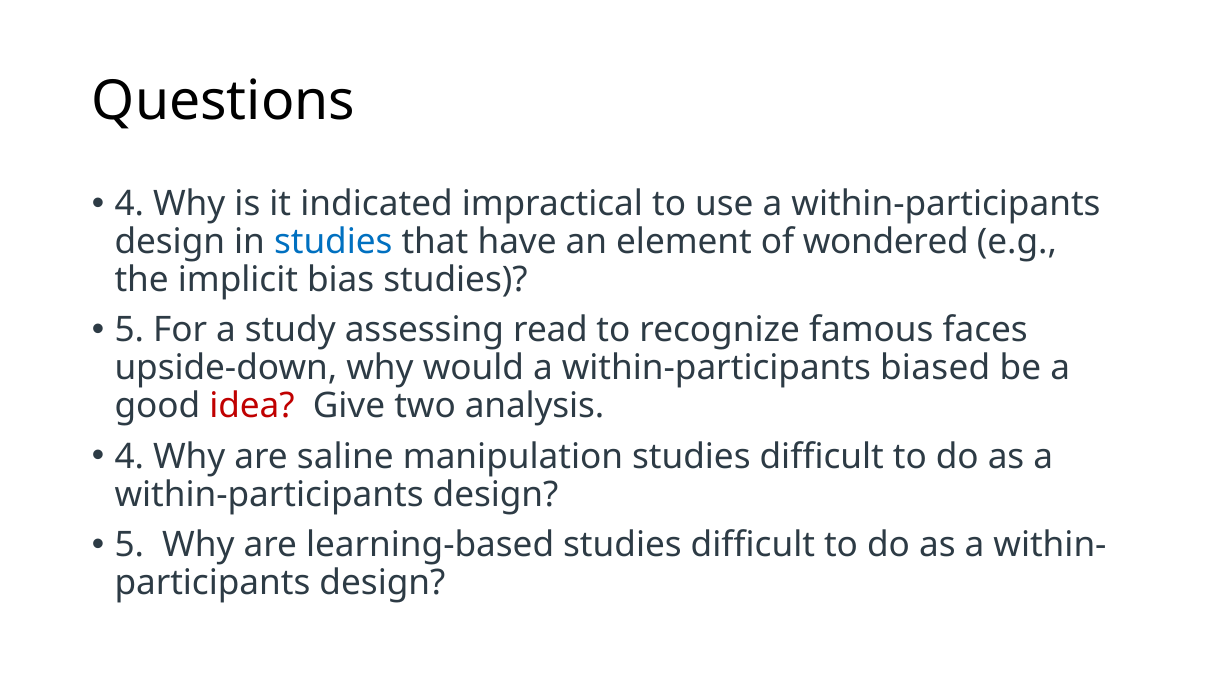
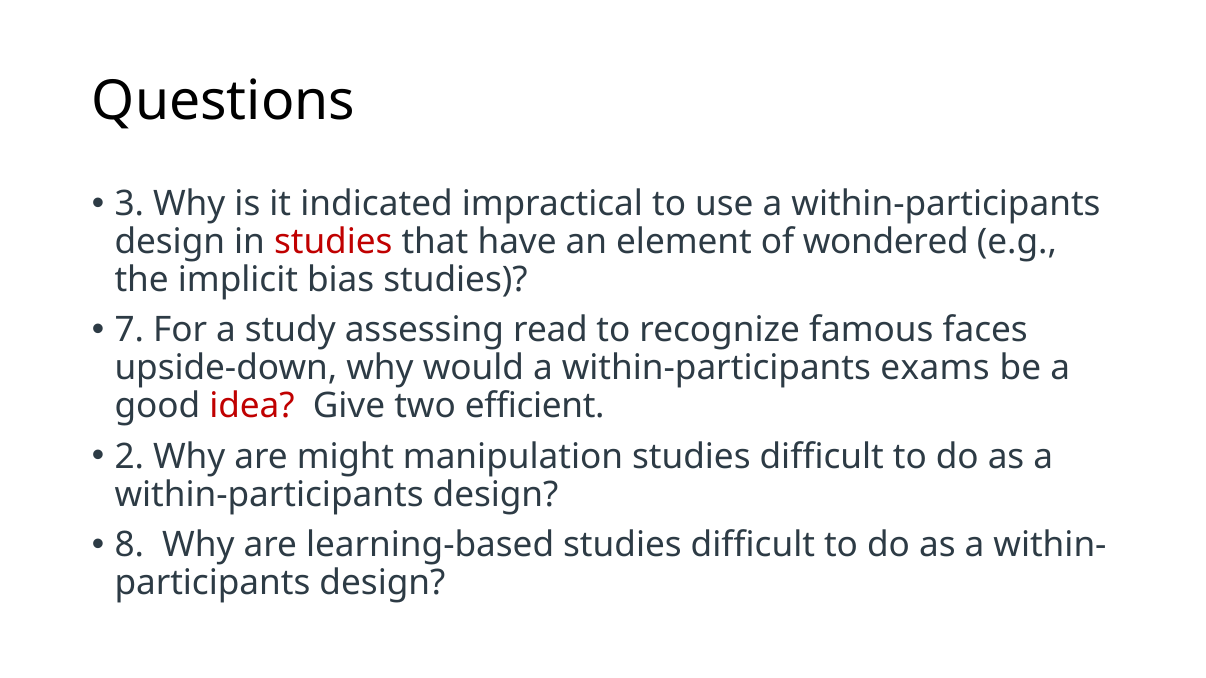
4 at (129, 204): 4 -> 3
studies at (333, 242) colour: blue -> red
5 at (129, 330): 5 -> 7
biased: biased -> exams
analysis: analysis -> efficient
4 at (129, 457): 4 -> 2
saline: saline -> might
5 at (129, 546): 5 -> 8
